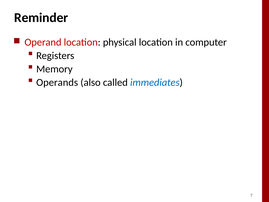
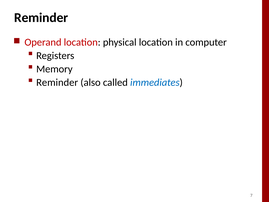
Operands at (57, 82): Operands -> Reminder
